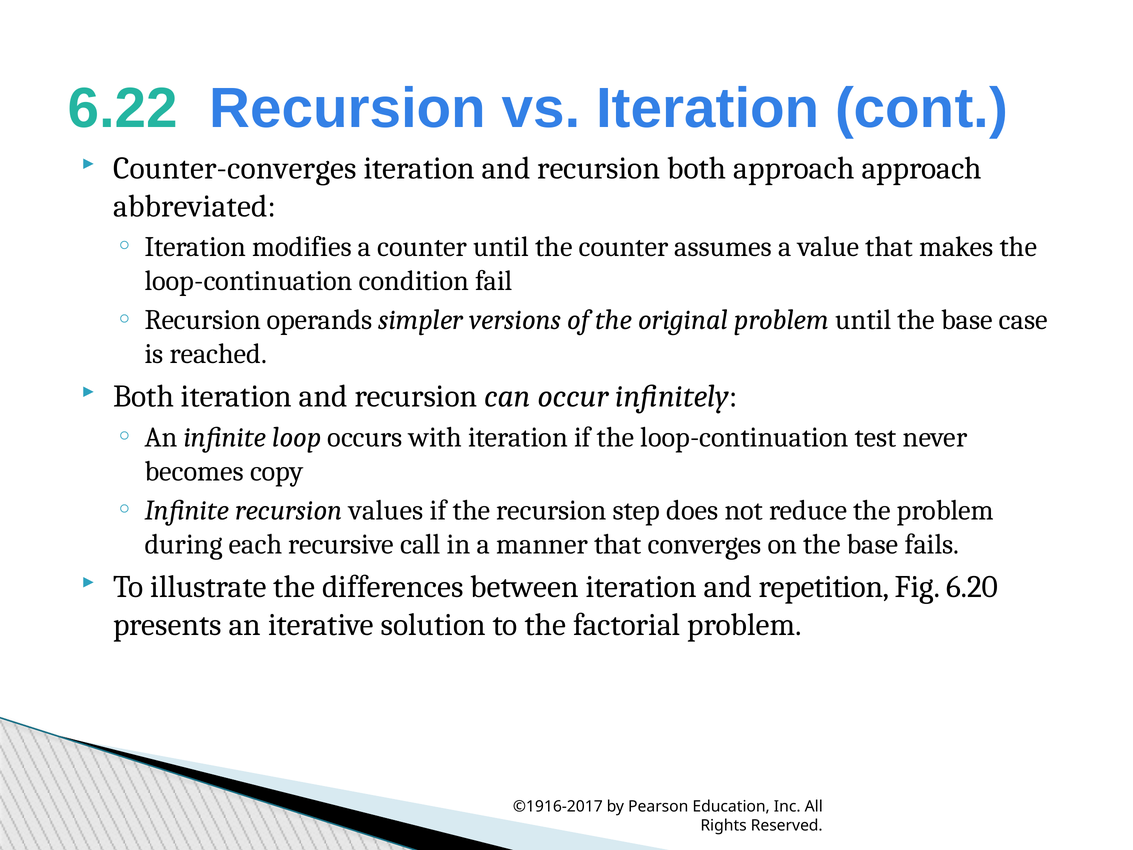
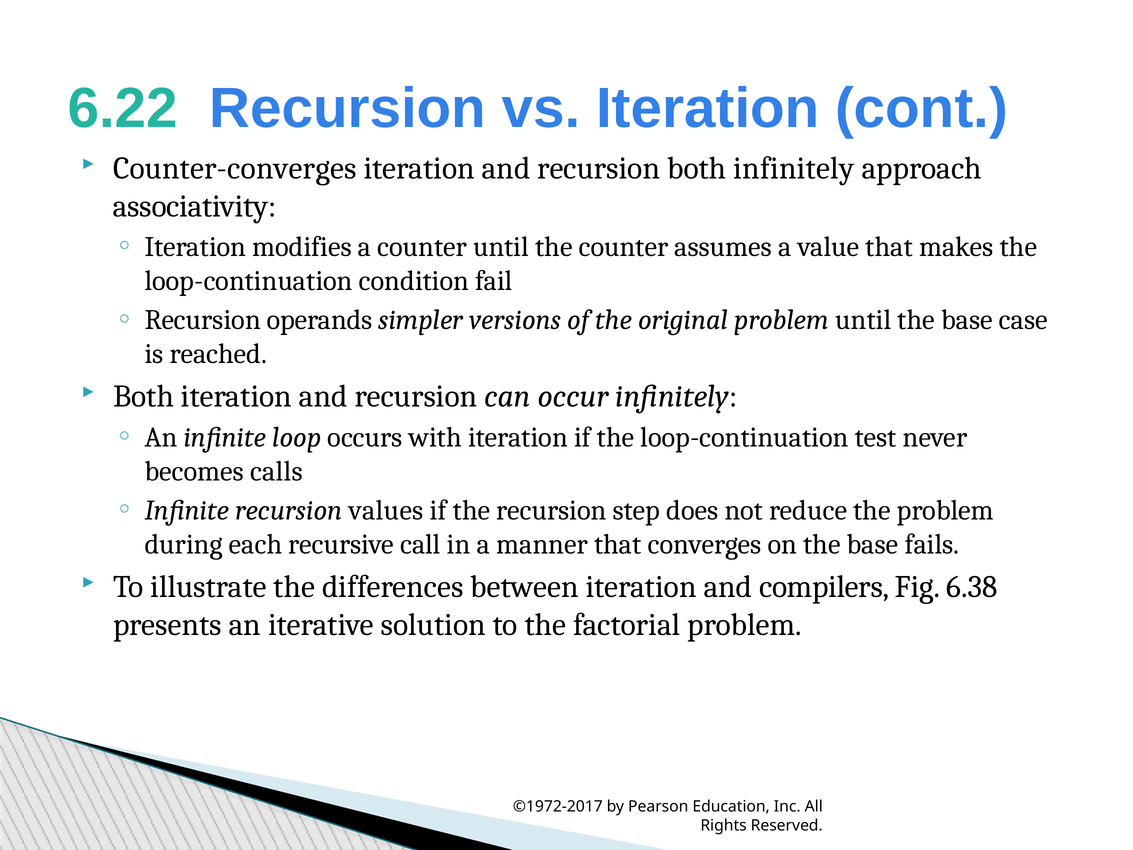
both approach: approach -> infinitely
abbreviated: abbreviated -> associativity
copy: copy -> calls
repetition: repetition -> compilers
6.20: 6.20 -> 6.38
©1916-2017: ©1916-2017 -> ©1972-2017
